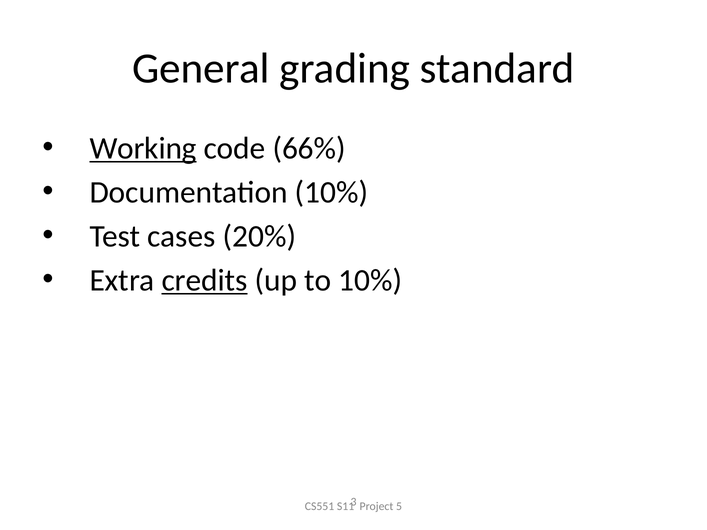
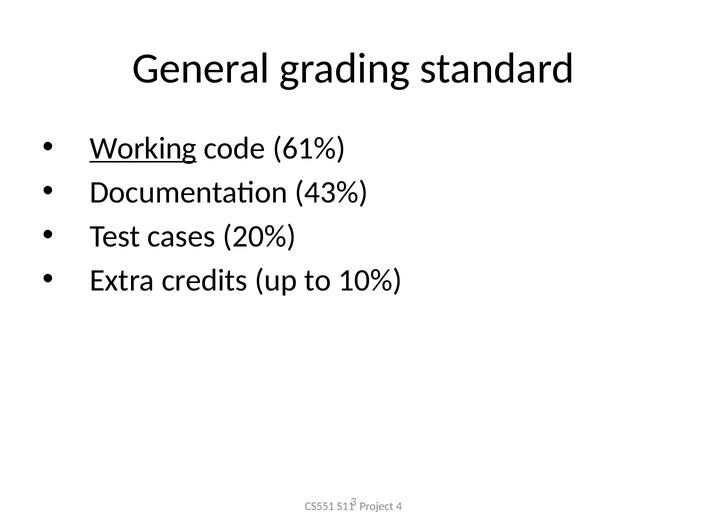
66%: 66% -> 61%
Documentation 10%: 10% -> 43%
credits underline: present -> none
5: 5 -> 4
